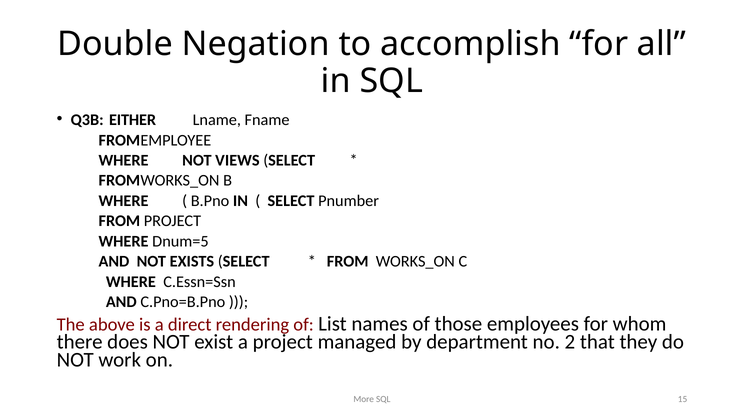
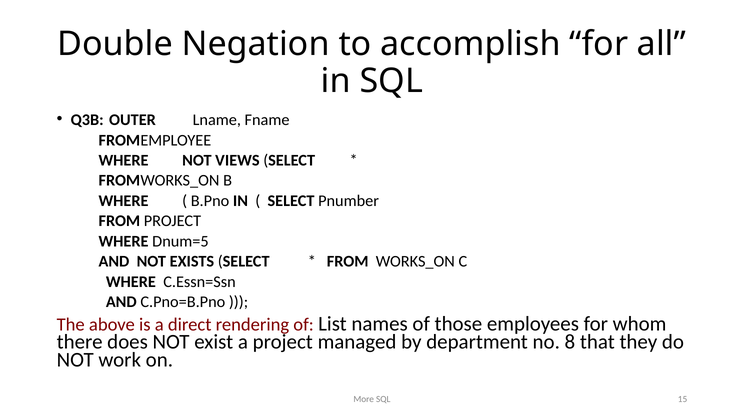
EITHER: EITHER -> OUTER
2: 2 -> 8
